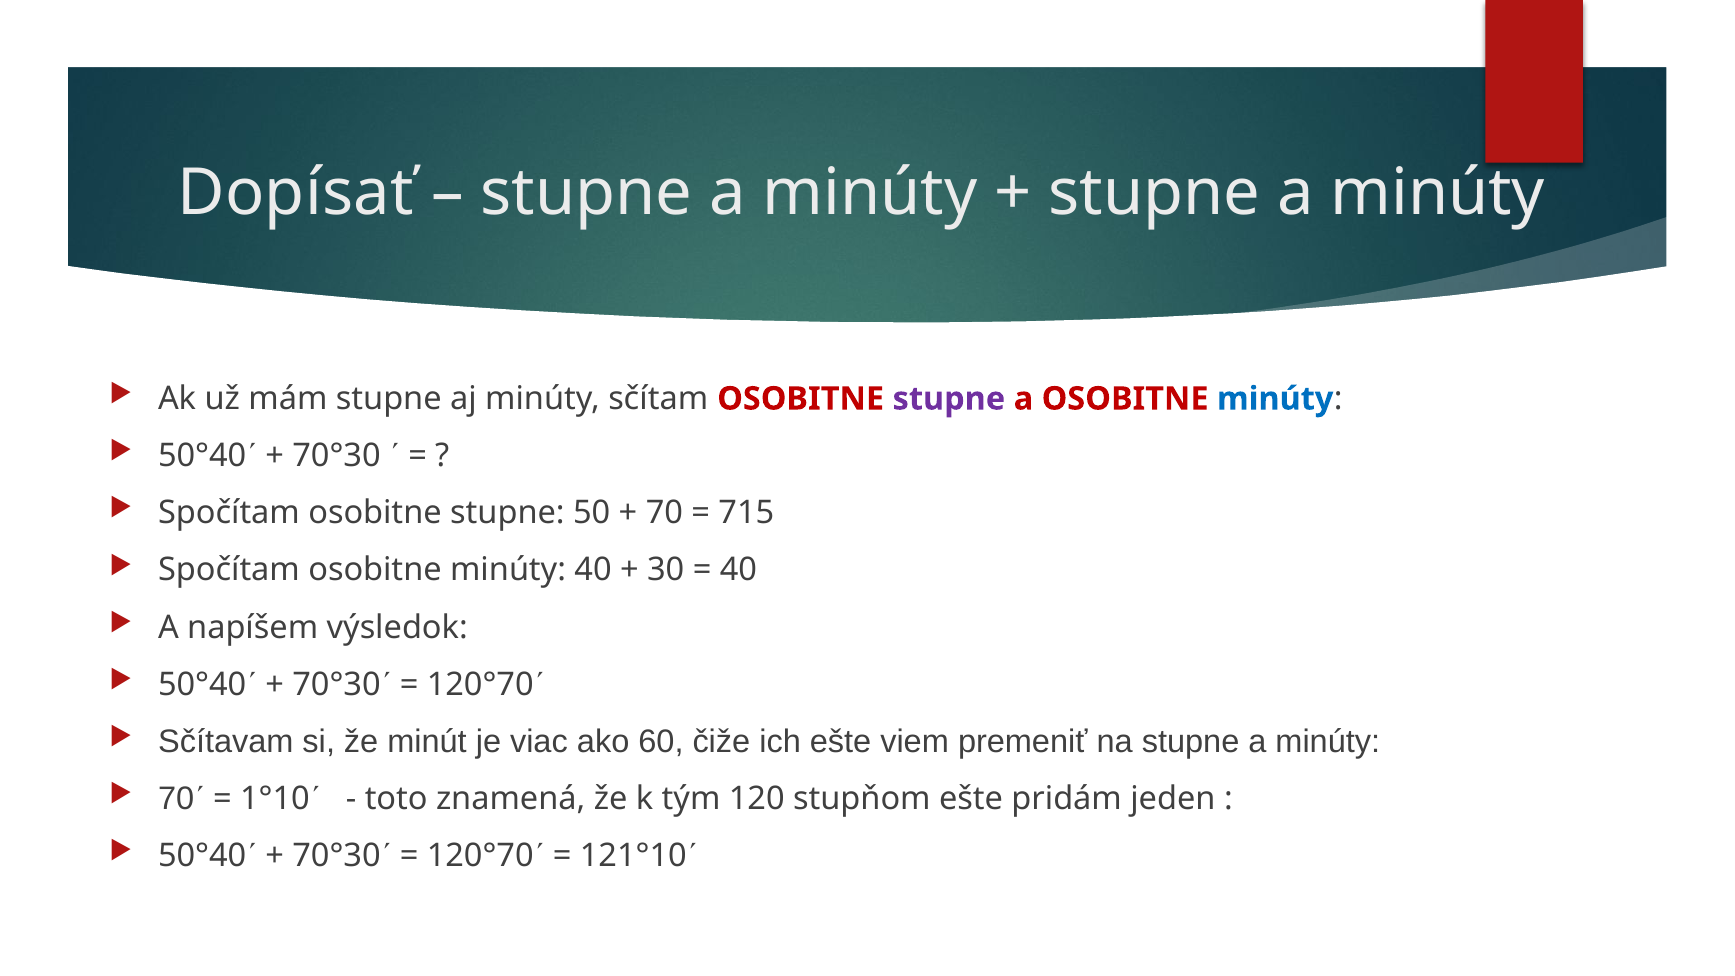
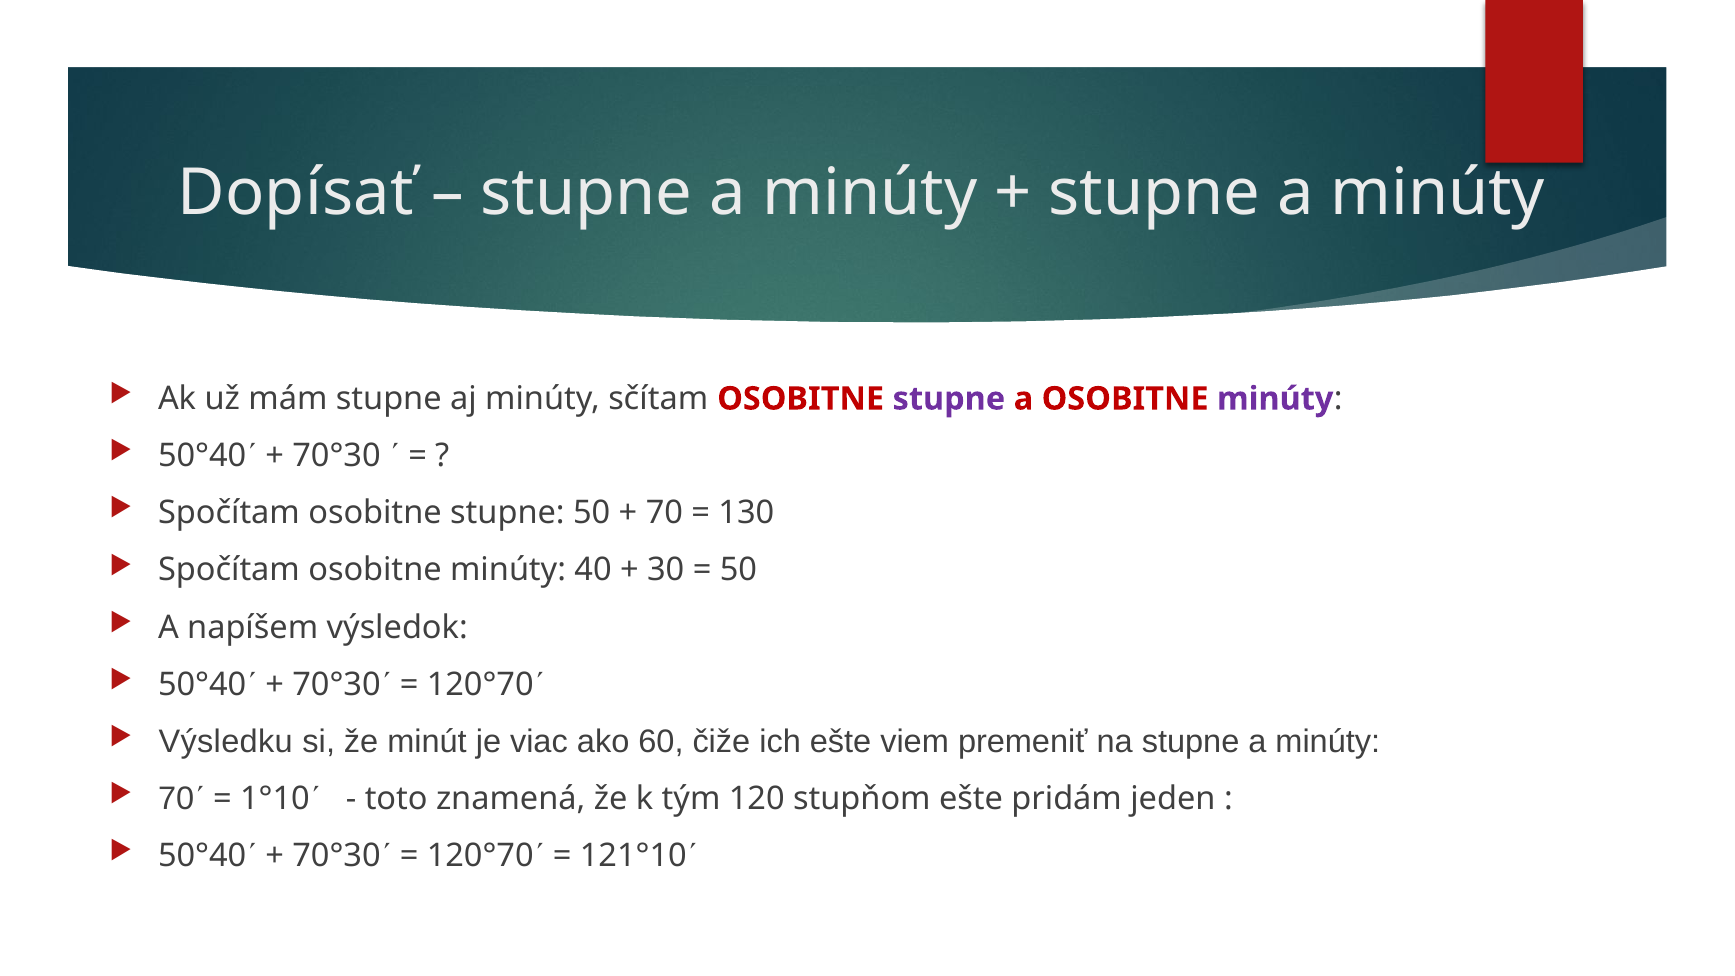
minúty at (1275, 399) colour: blue -> purple
715: 715 -> 130
40 at (738, 570): 40 -> 50
Sčítavam: Sčítavam -> Výsledku
